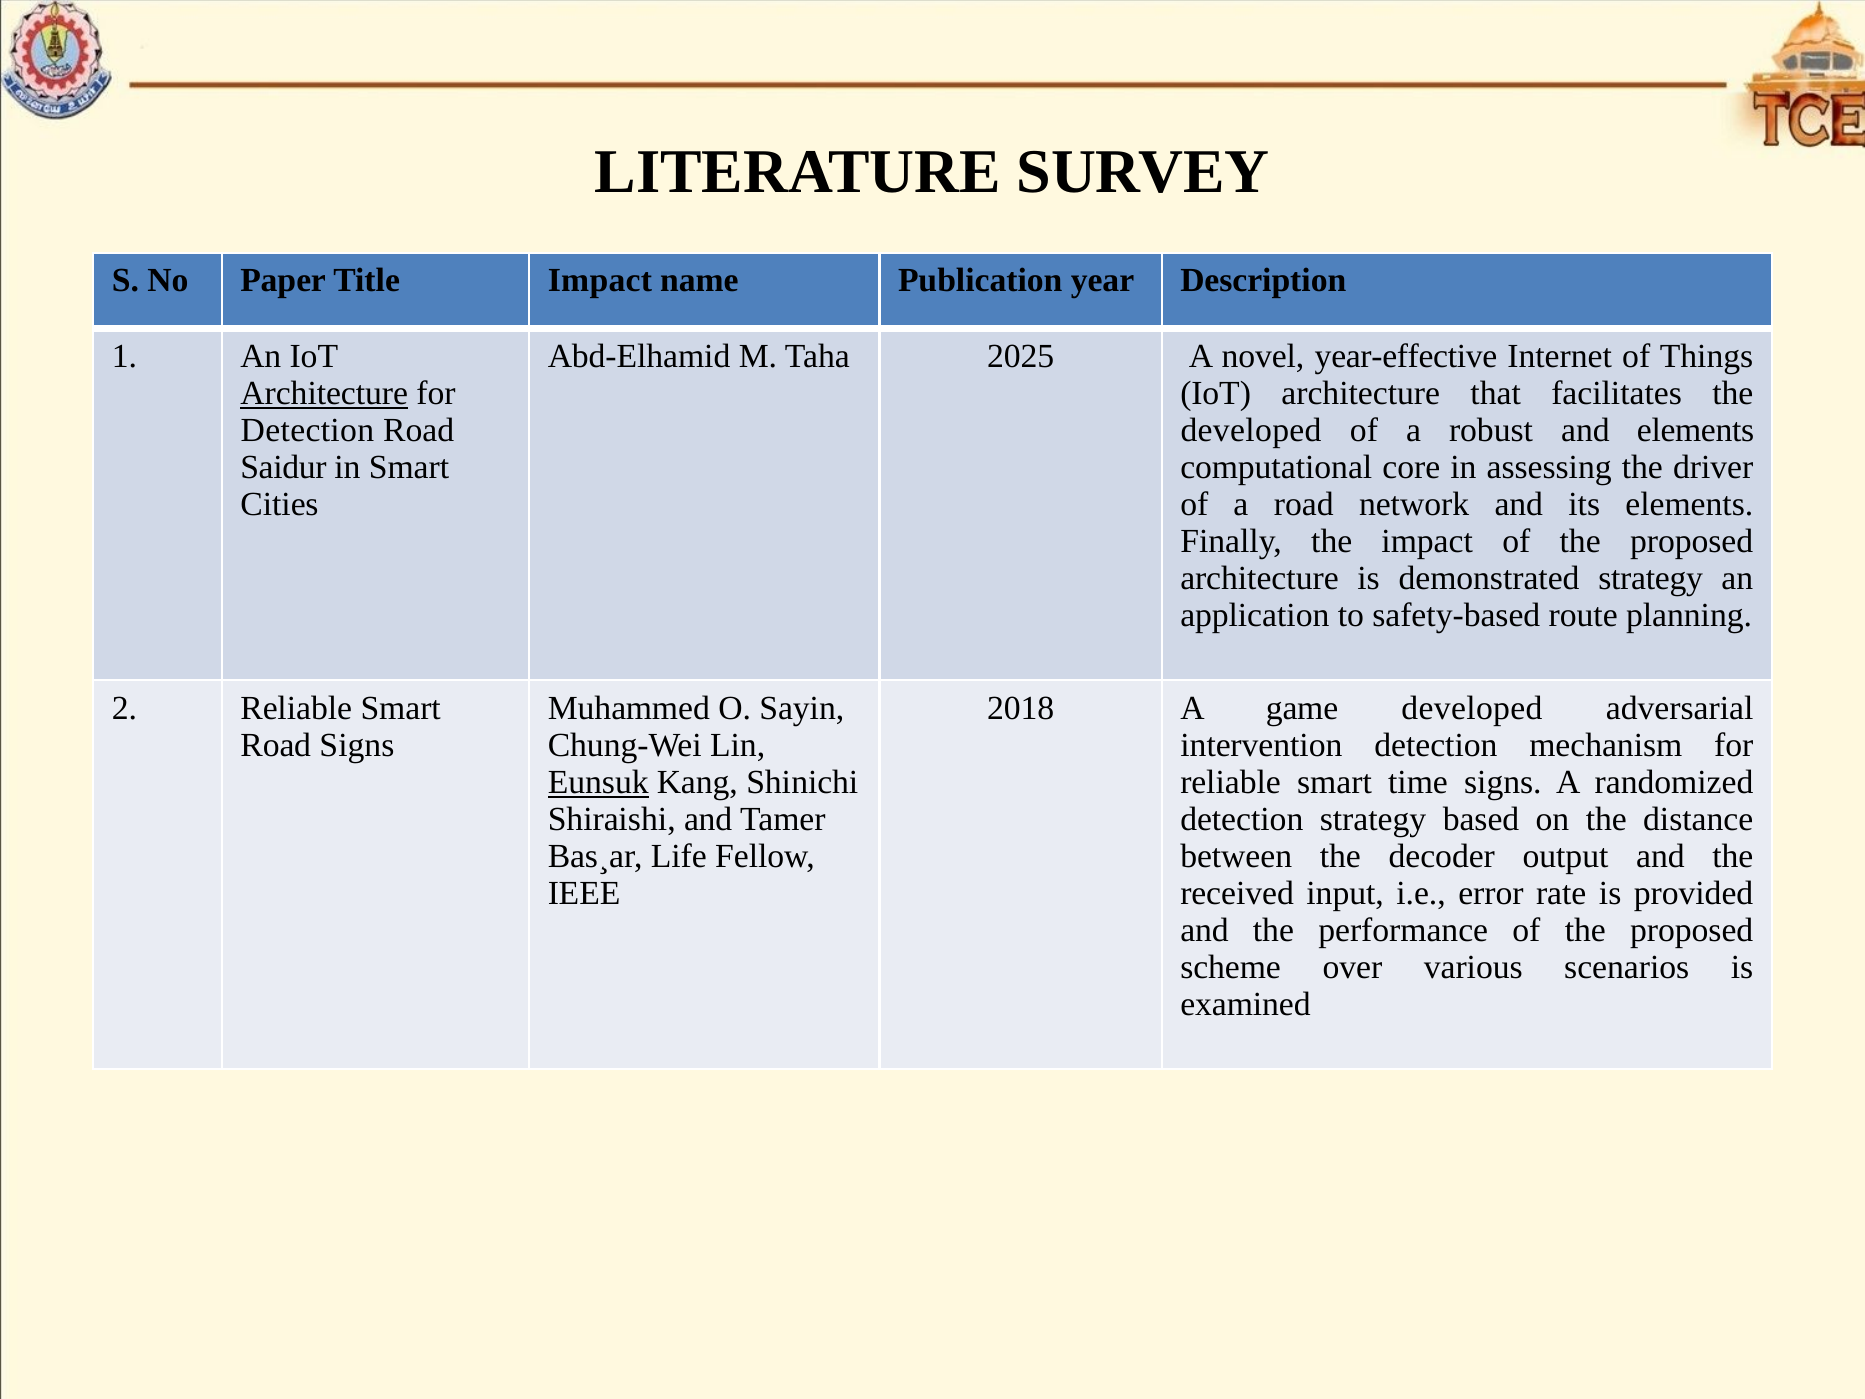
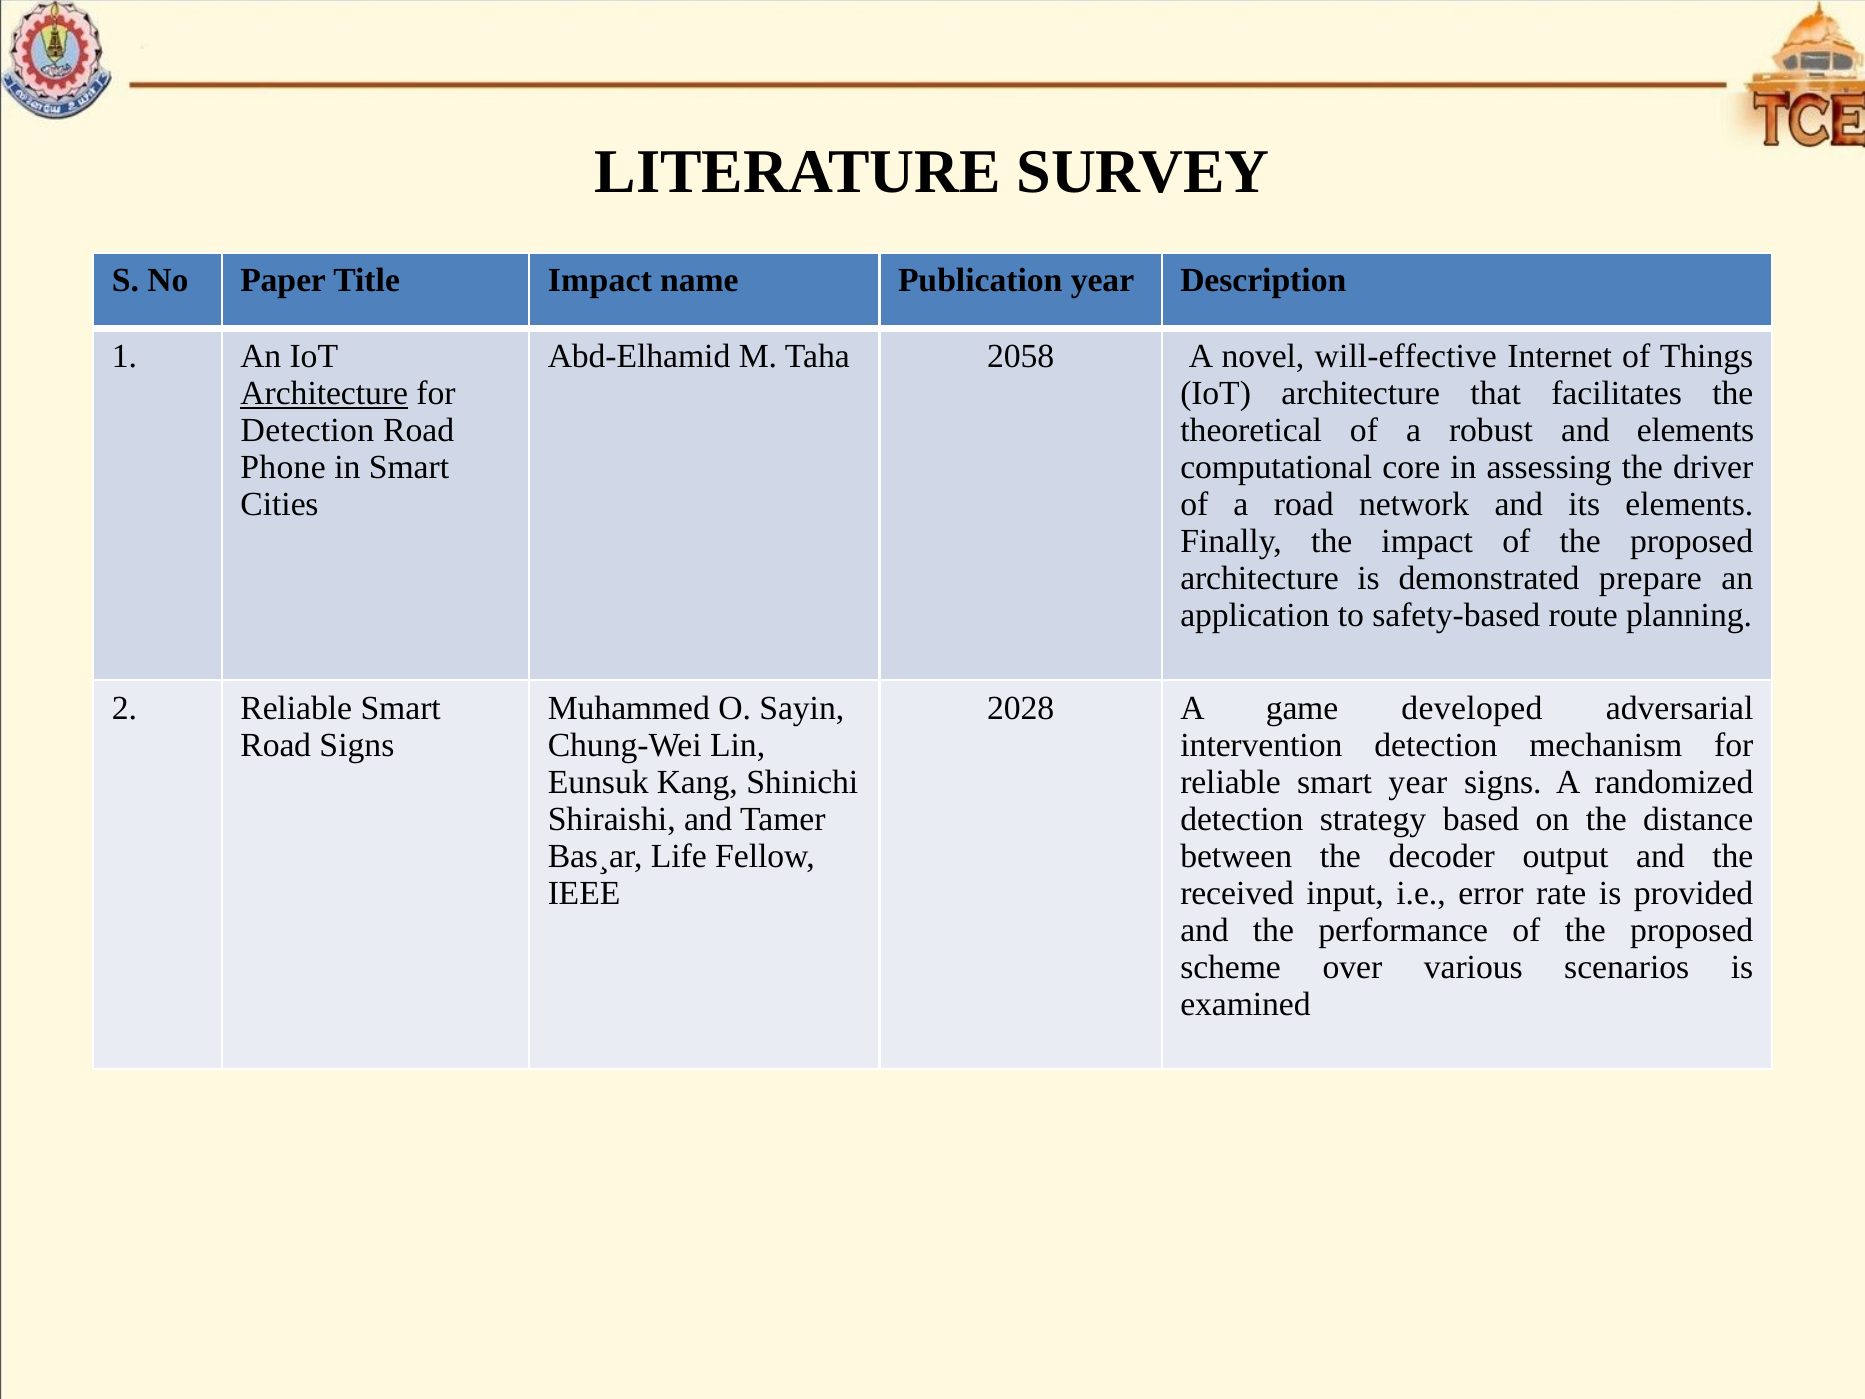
2025: 2025 -> 2058
year-effective: year-effective -> will-effective
developed at (1251, 430): developed -> theoretical
Saidur: Saidur -> Phone
demonstrated strategy: strategy -> prepare
2018: 2018 -> 2028
Eunsuk underline: present -> none
smart time: time -> year
